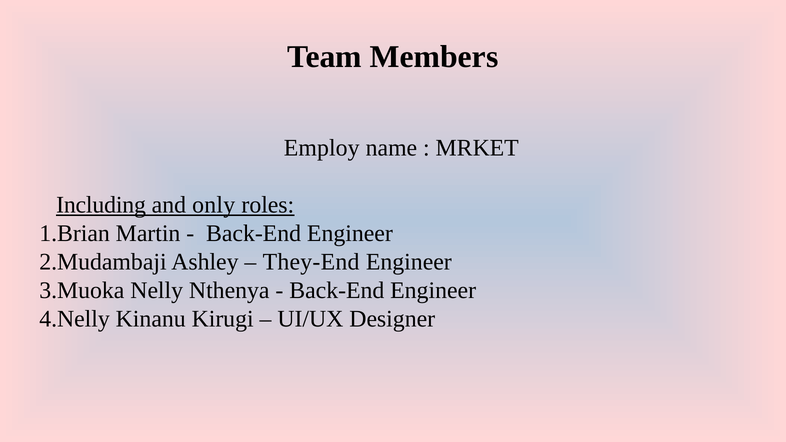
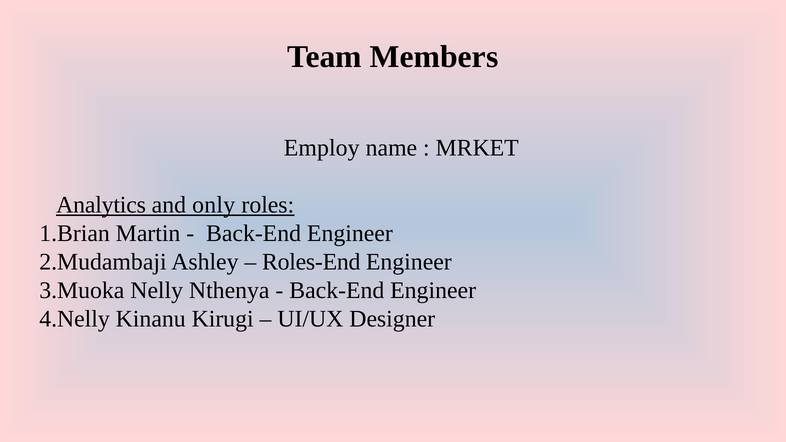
Including: Including -> Analytics
They-End: They-End -> Roles-End
